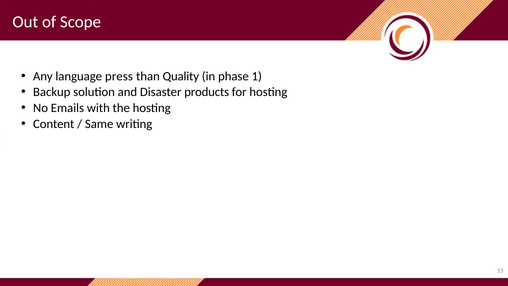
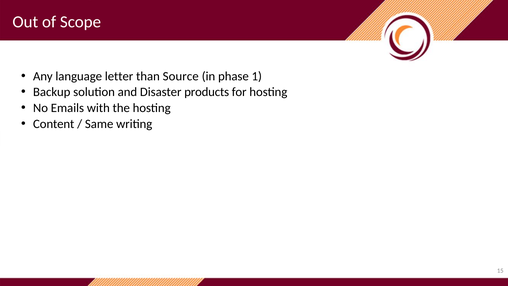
press: press -> letter
Quality: Quality -> Source
